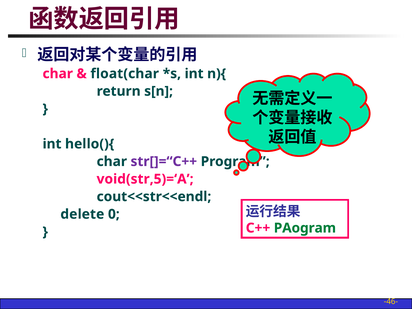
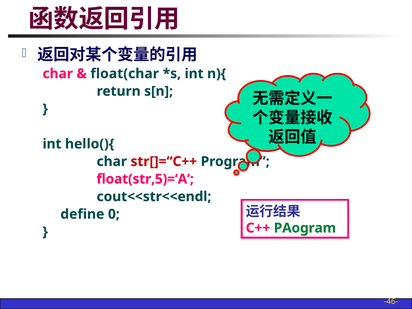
str[]=“C++ colour: purple -> red
void(str,5)=‘A: void(str,5)=‘A -> float(str,5)=‘A
delete: delete -> define
